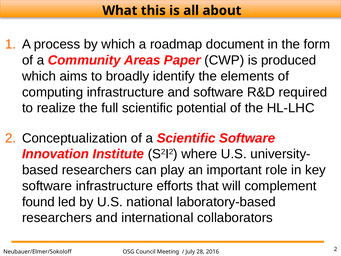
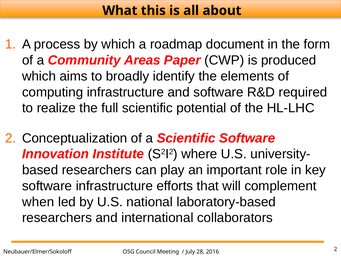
found: found -> when
